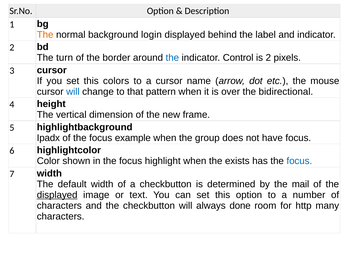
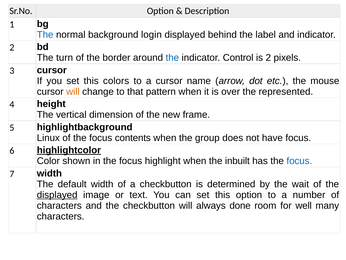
The at (45, 35) colour: orange -> blue
will at (73, 91) colour: blue -> orange
bidirectional: bidirectional -> represented
Ipadx: Ipadx -> Linux
example: example -> contents
highlightcolor underline: none -> present
exists: exists -> inbuilt
mail: mail -> wait
http: http -> well
